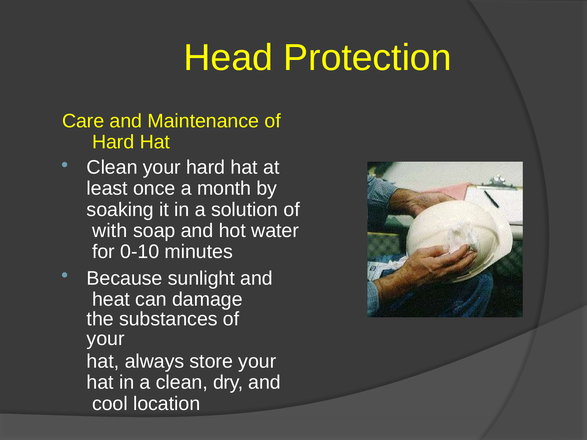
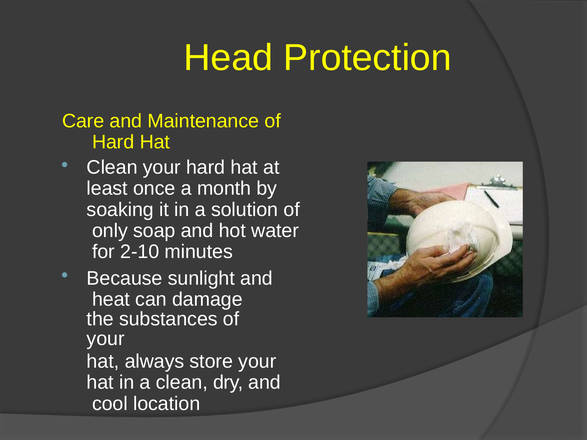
with: with -> only
0-10: 0-10 -> 2-10
